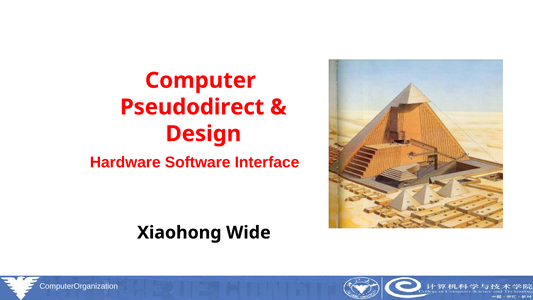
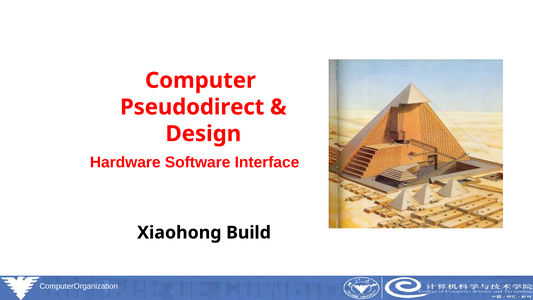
Wide: Wide -> Build
